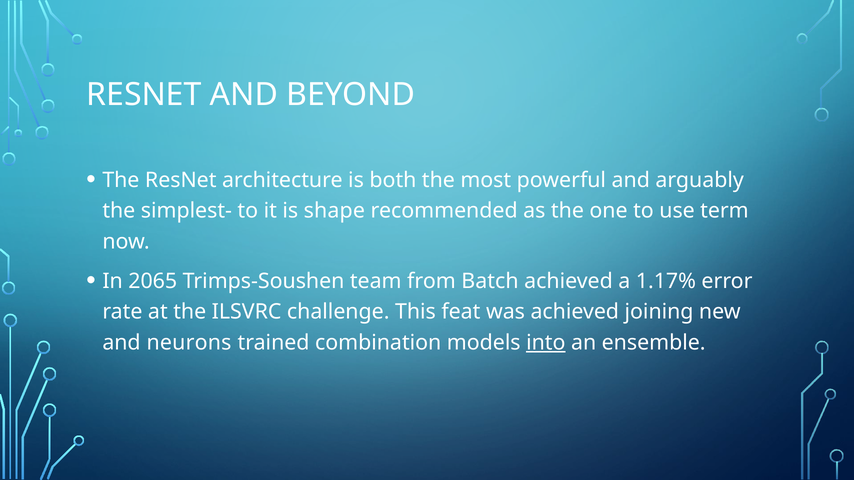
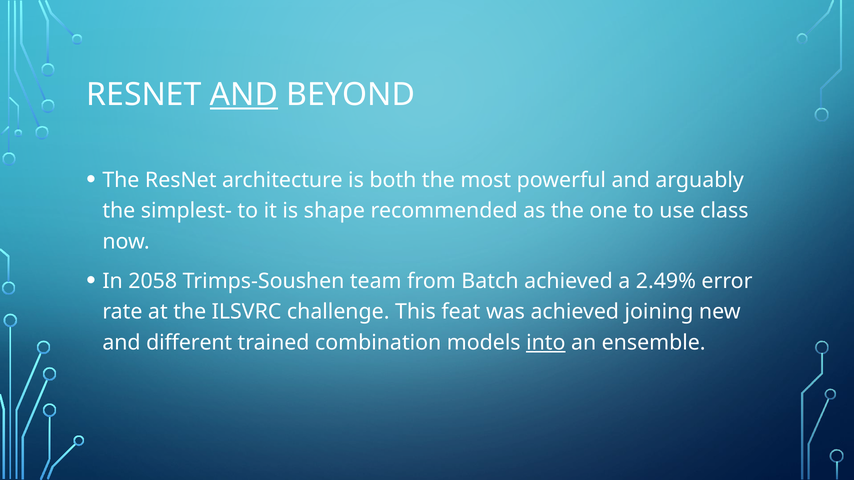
AND at (244, 95) underline: none -> present
term: term -> class
2065: 2065 -> 2058
1.17%: 1.17% -> 2.49%
neurons: neurons -> different
